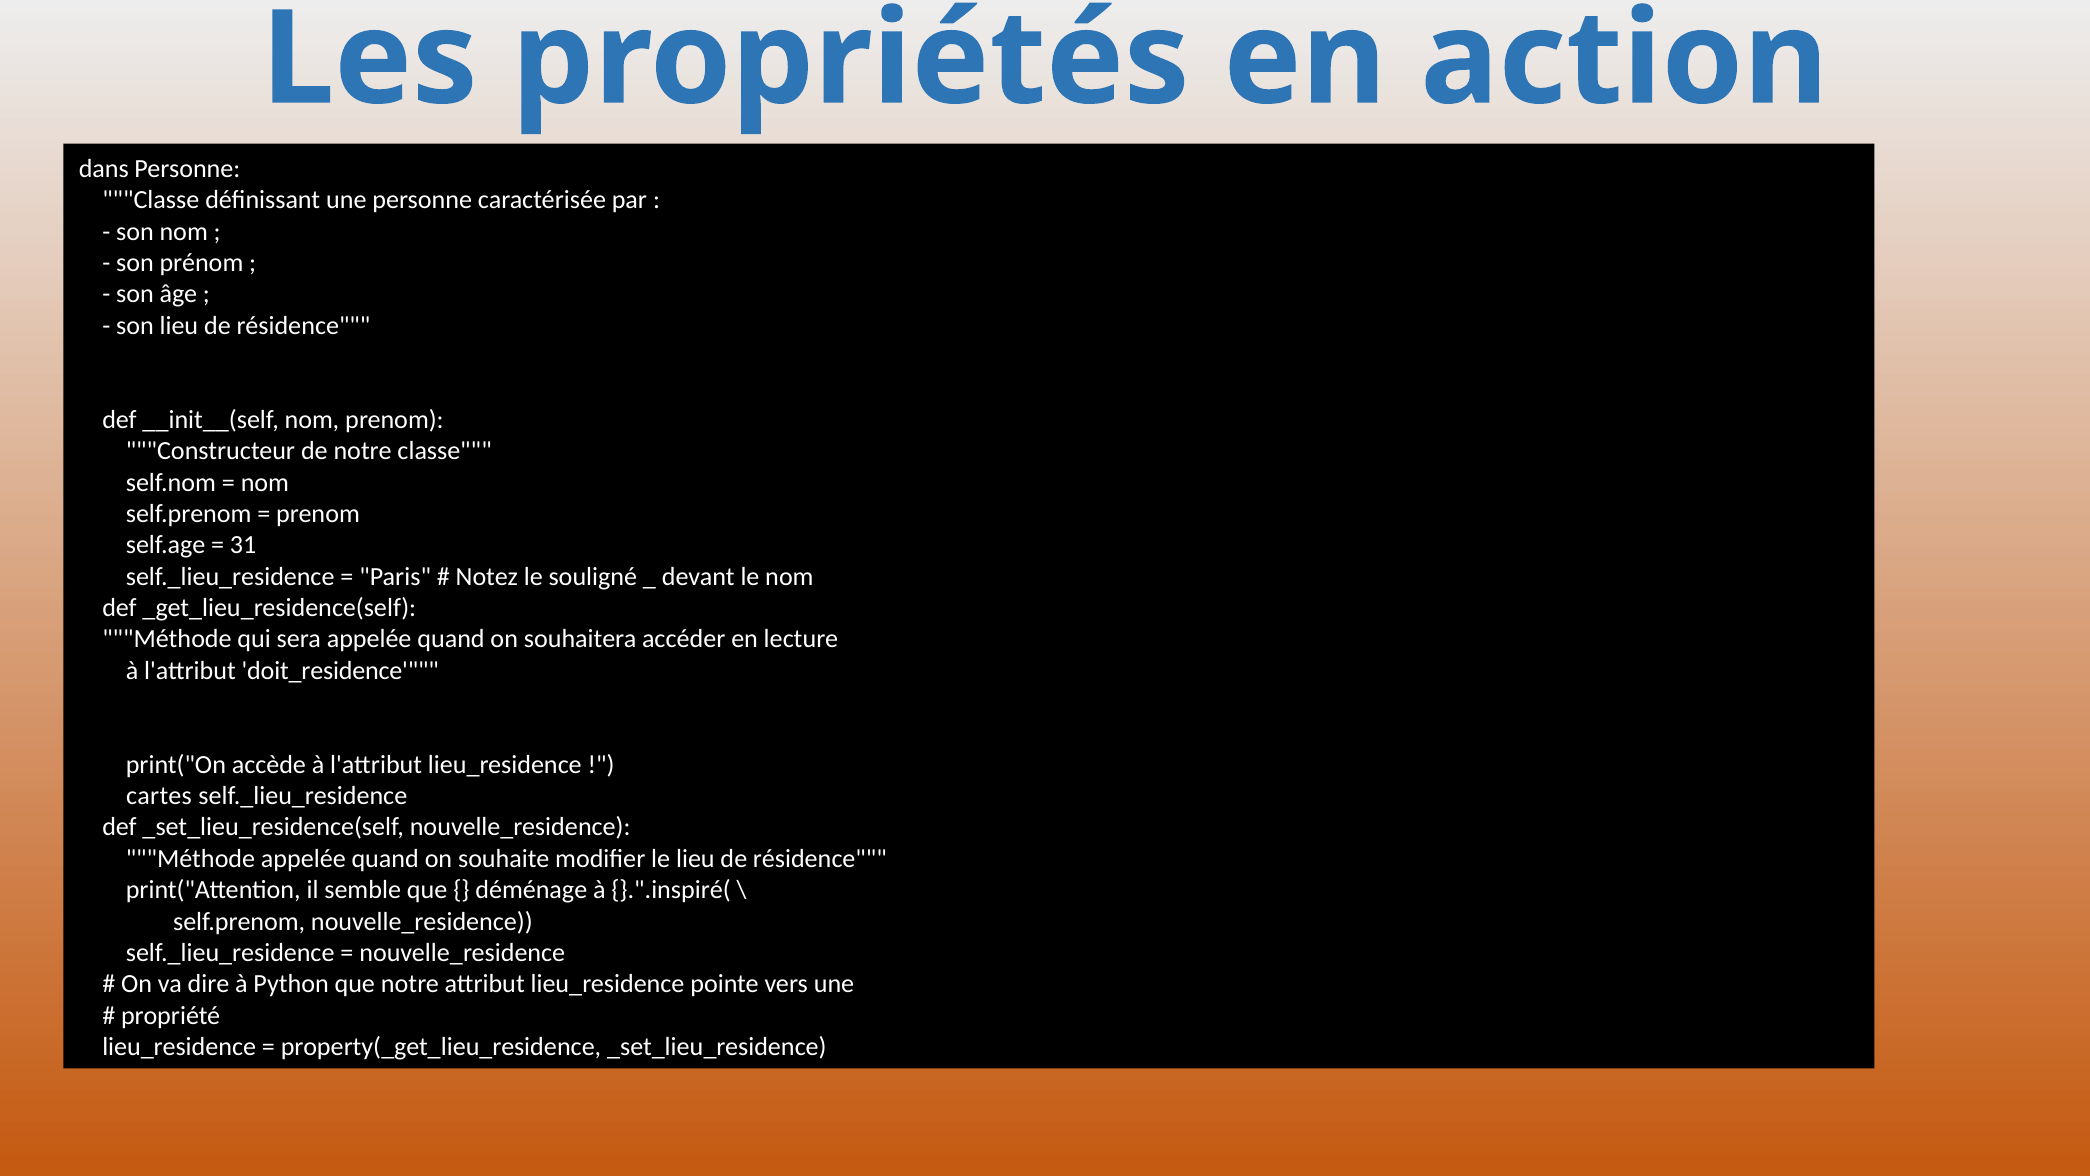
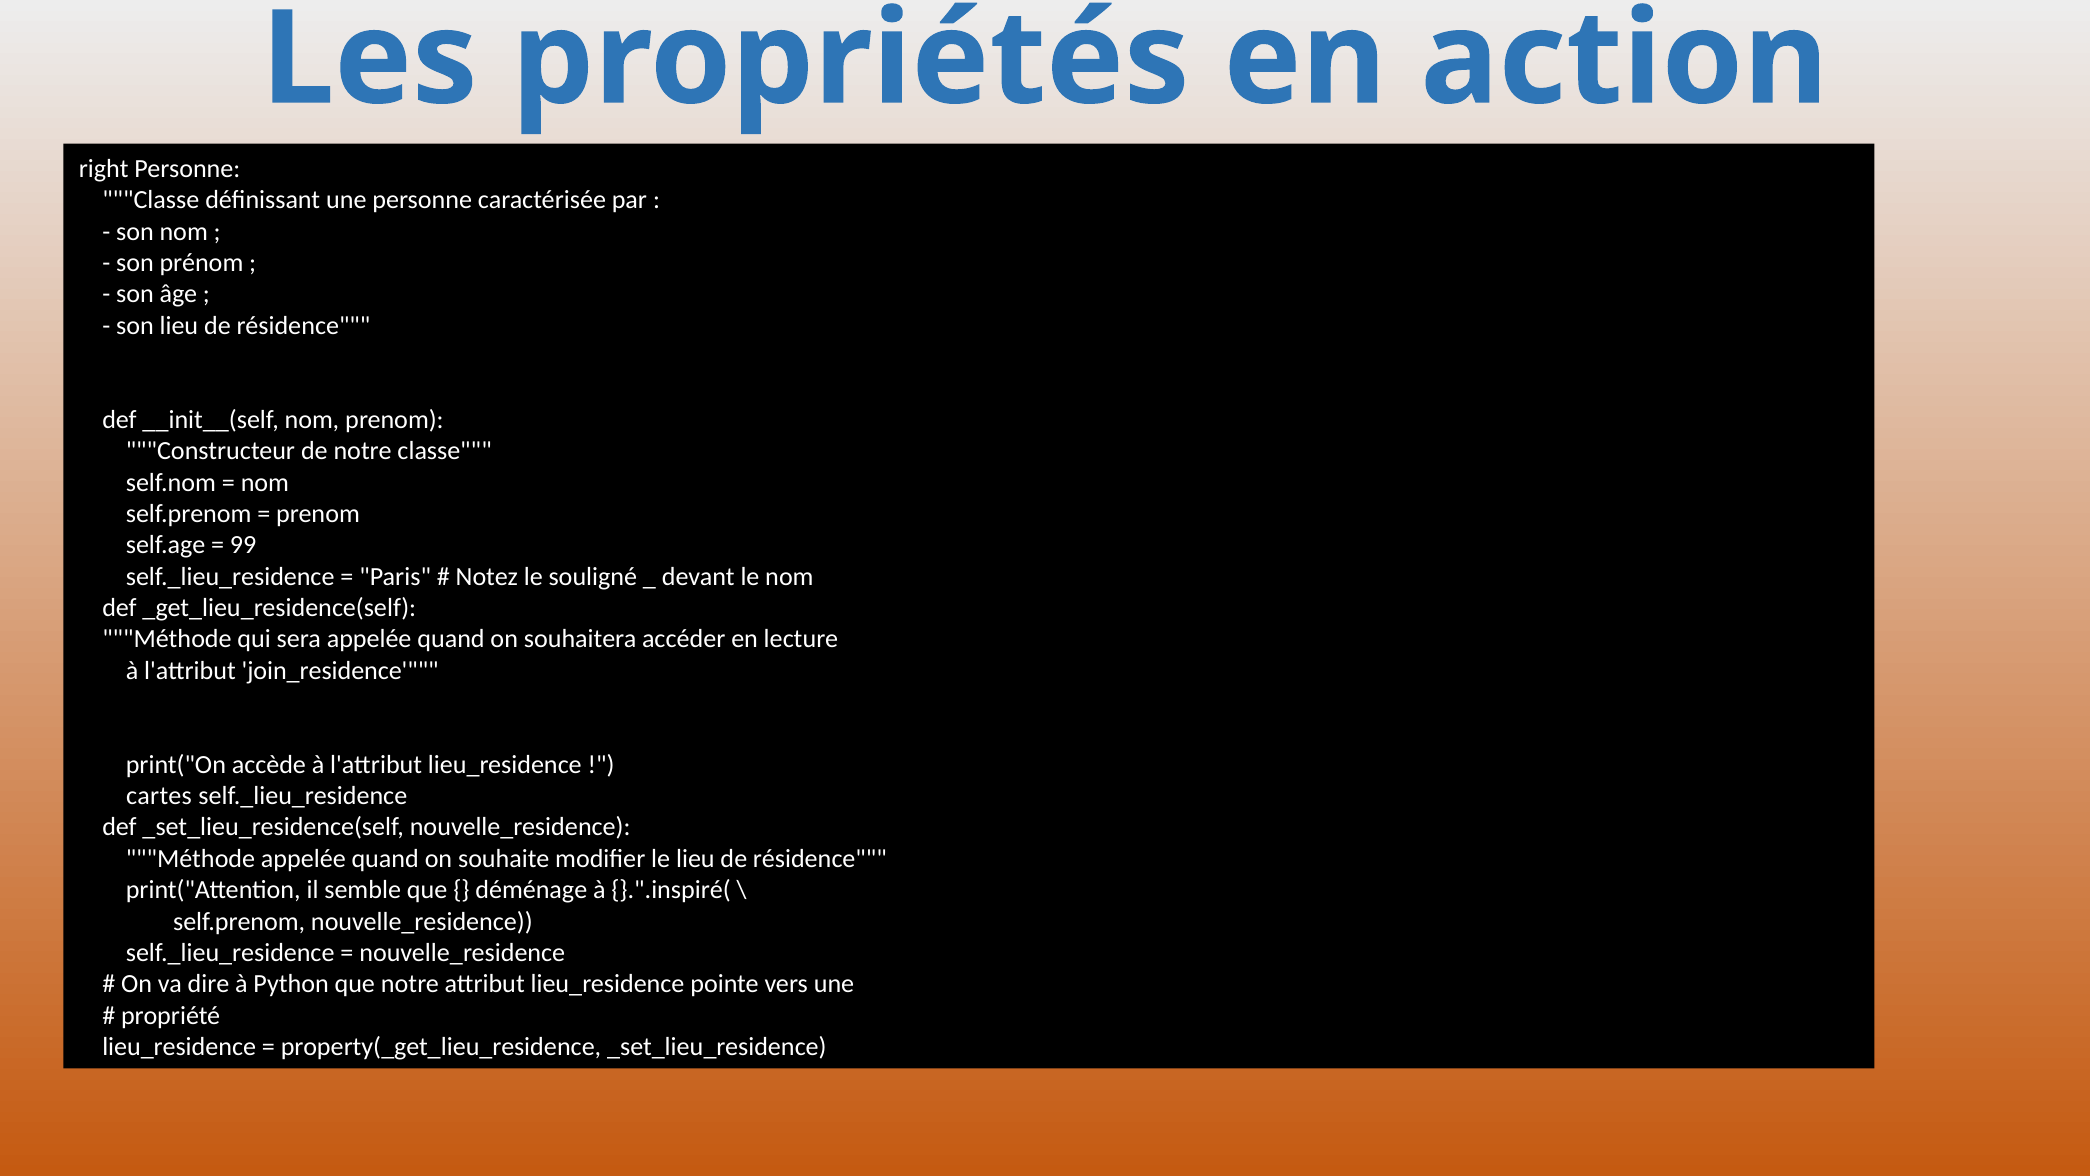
dans: dans -> right
31: 31 -> 99
doit_residence: doit_residence -> join_residence
